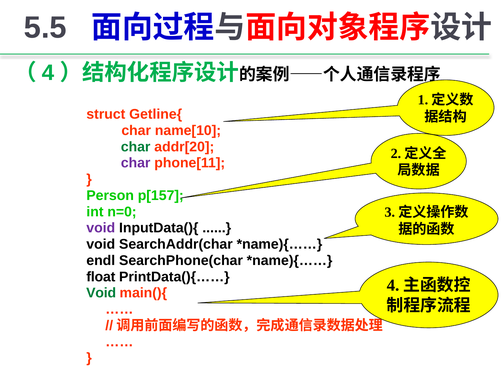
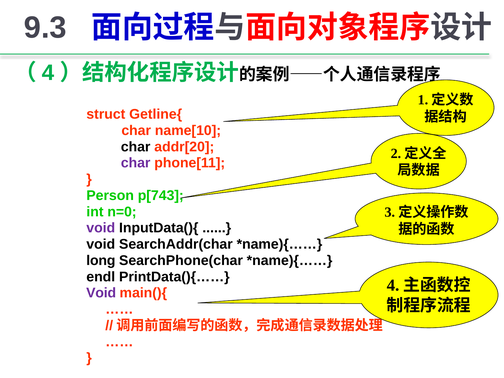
5.5: 5.5 -> 9.3
char at (136, 147) colour: green -> black
p[157: p[157 -> p[743
endl: endl -> long
float: float -> endl
Void at (101, 293) colour: green -> purple
